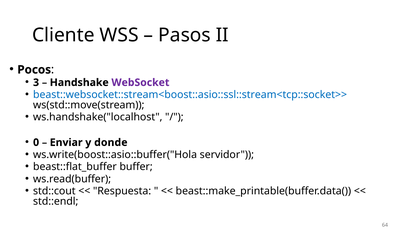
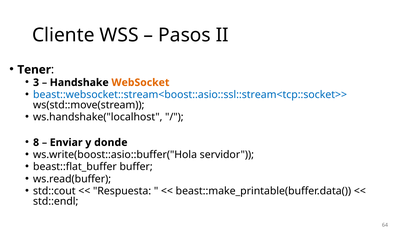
Pocos: Pocos -> Tener
WebSocket colour: purple -> orange
0: 0 -> 8
